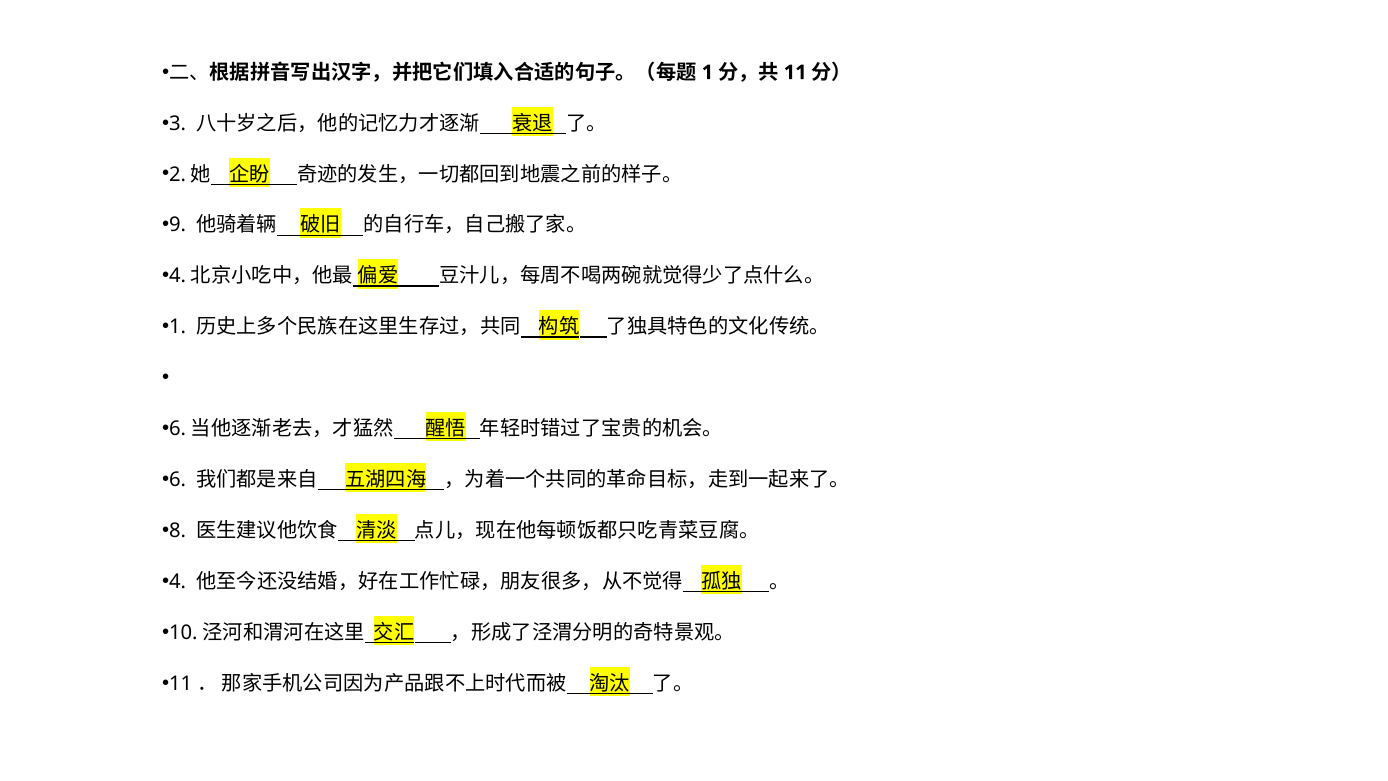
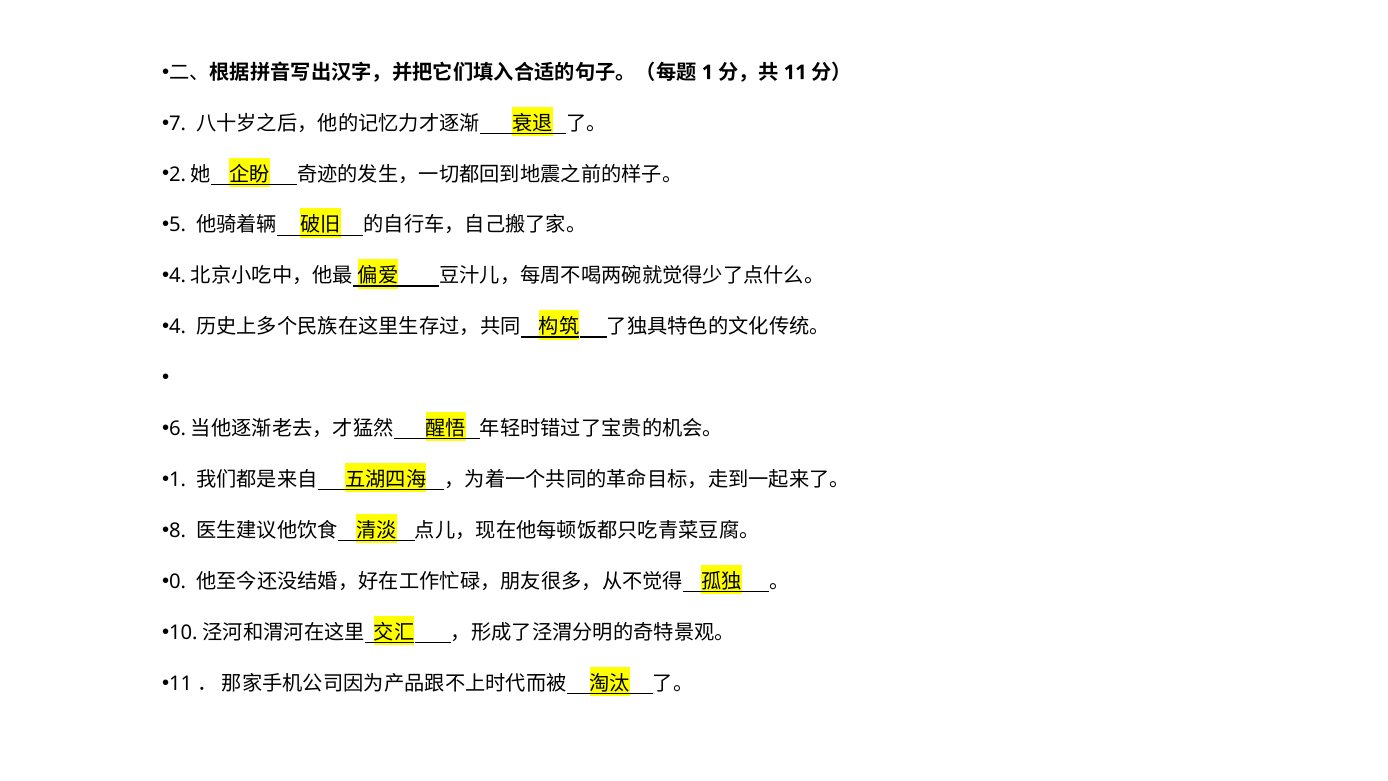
3: 3 -> 7
9: 9 -> 5
1 at (178, 327): 1 -> 4
6 at (178, 480): 6 -> 1
4: 4 -> 0
